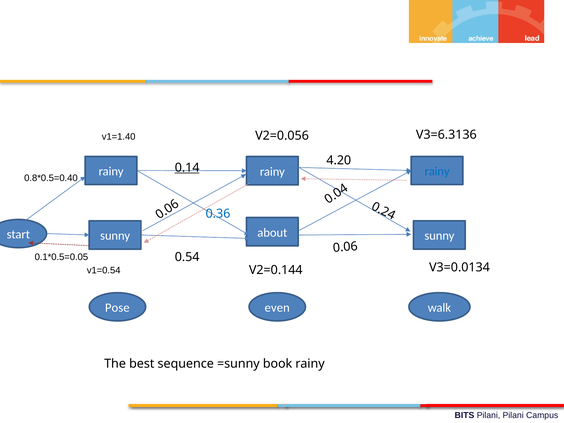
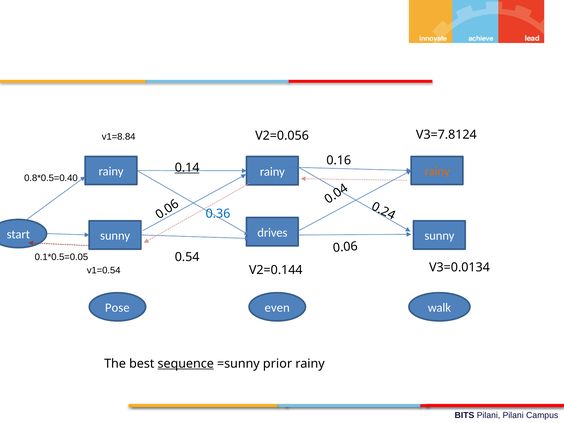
V3=6.3136: V3=6.3136 -> V3=7.8124
v1=1.40: v1=1.40 -> v1=8.84
4.20: 4.20 -> 0.16
rainy at (437, 171) colour: blue -> orange
about: about -> drives
sequence underline: none -> present
book: book -> prior
